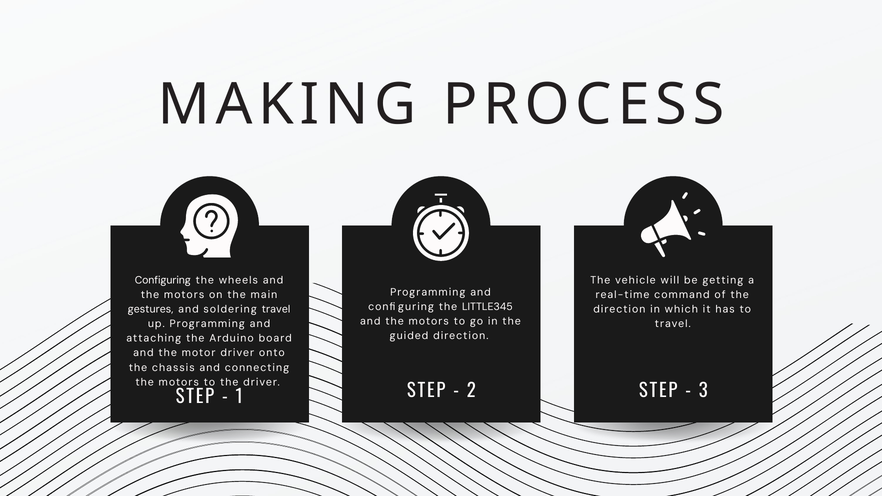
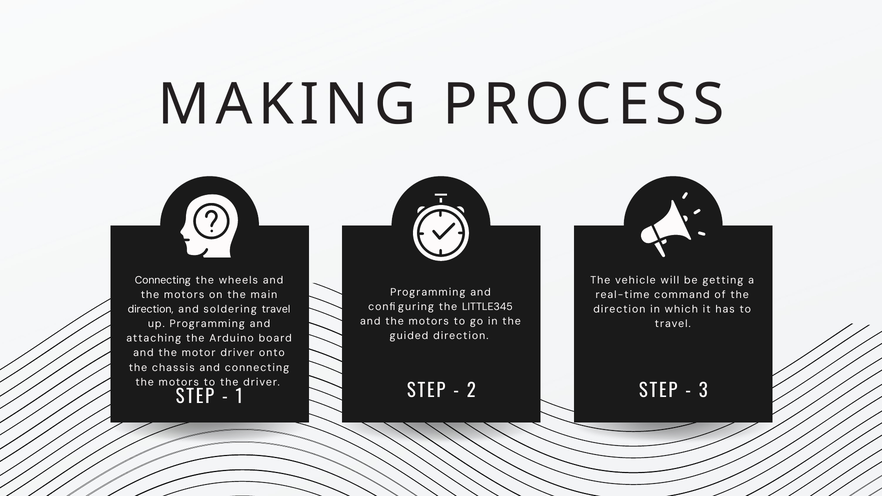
Configuring at (163, 280): Configuring -> Connecting
gestures at (150, 309): gestures -> direction
